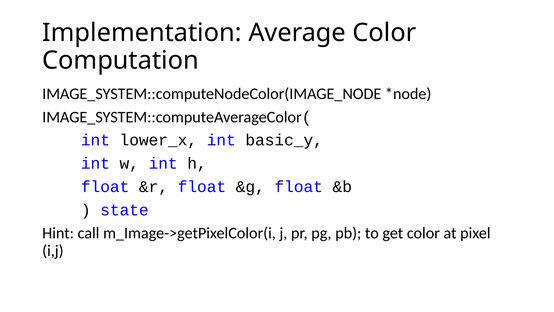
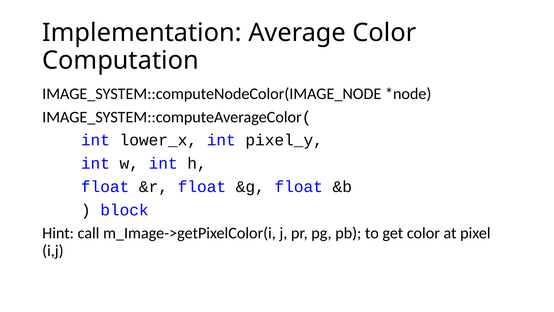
basic_y: basic_y -> pixel_y
state: state -> block
